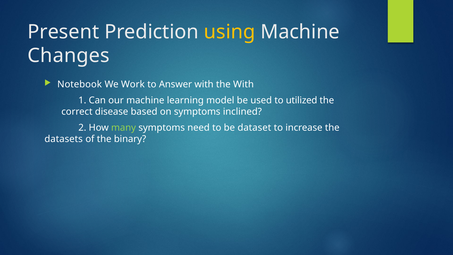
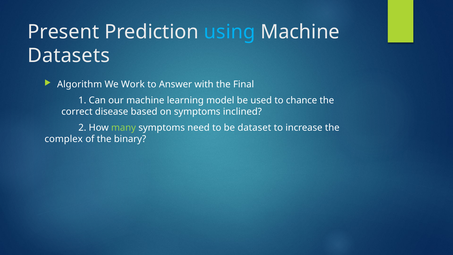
using colour: yellow -> light blue
Changes: Changes -> Datasets
Notebook: Notebook -> Algorithm
the With: With -> Final
utilized: utilized -> chance
datasets: datasets -> complex
